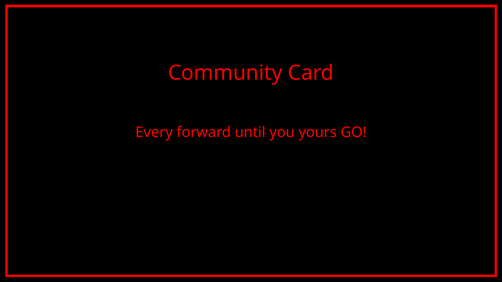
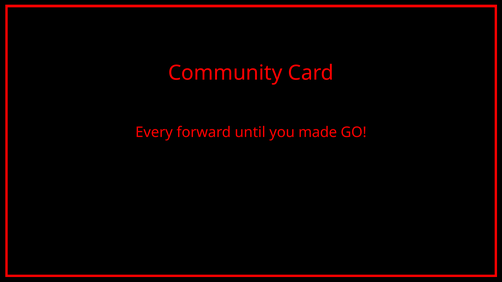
yours: yours -> made
